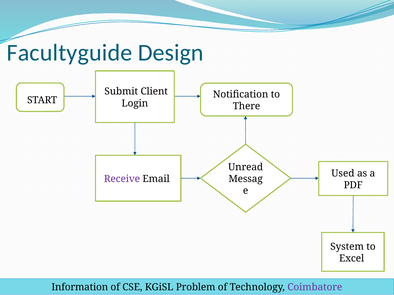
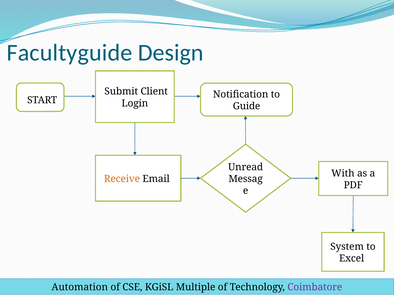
There: There -> Guide
Used: Used -> With
Receive colour: purple -> orange
Information: Information -> Automation
Problem: Problem -> Multiple
